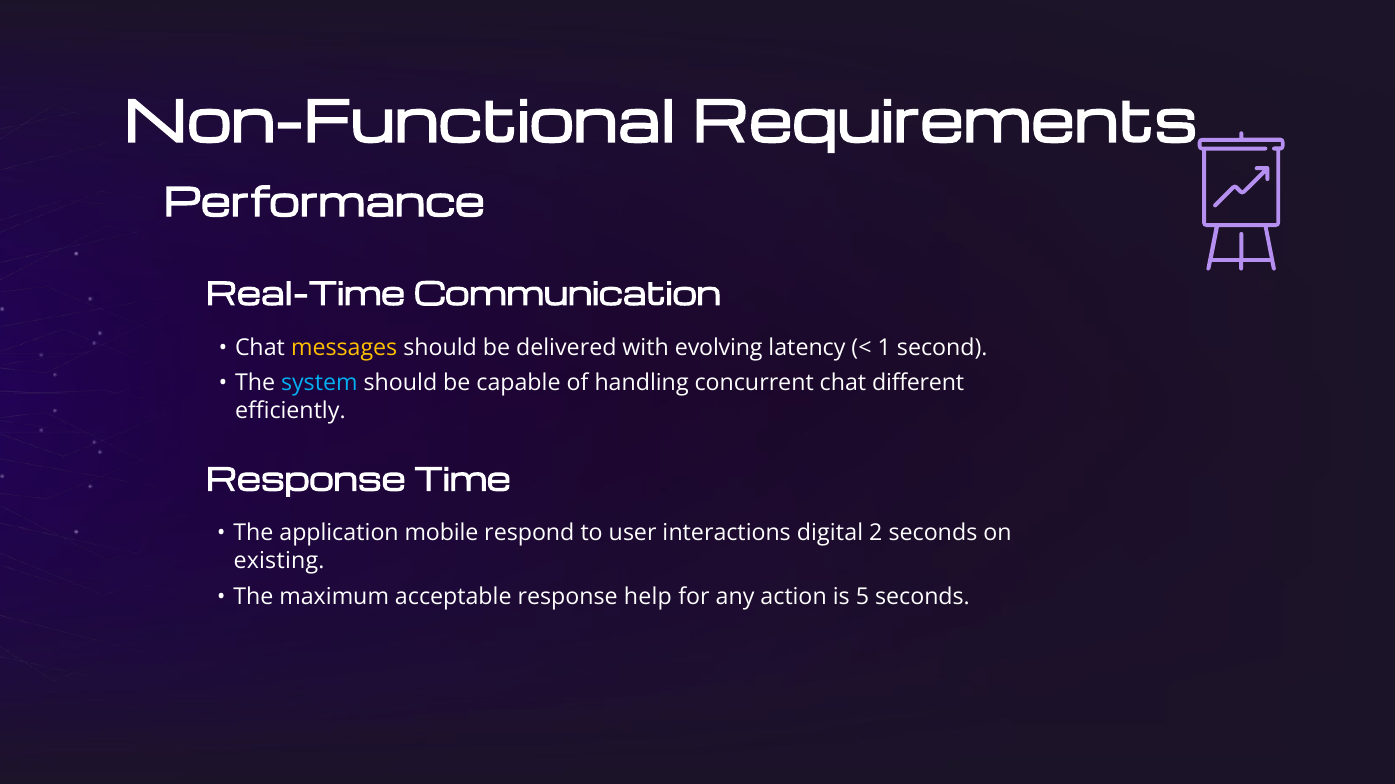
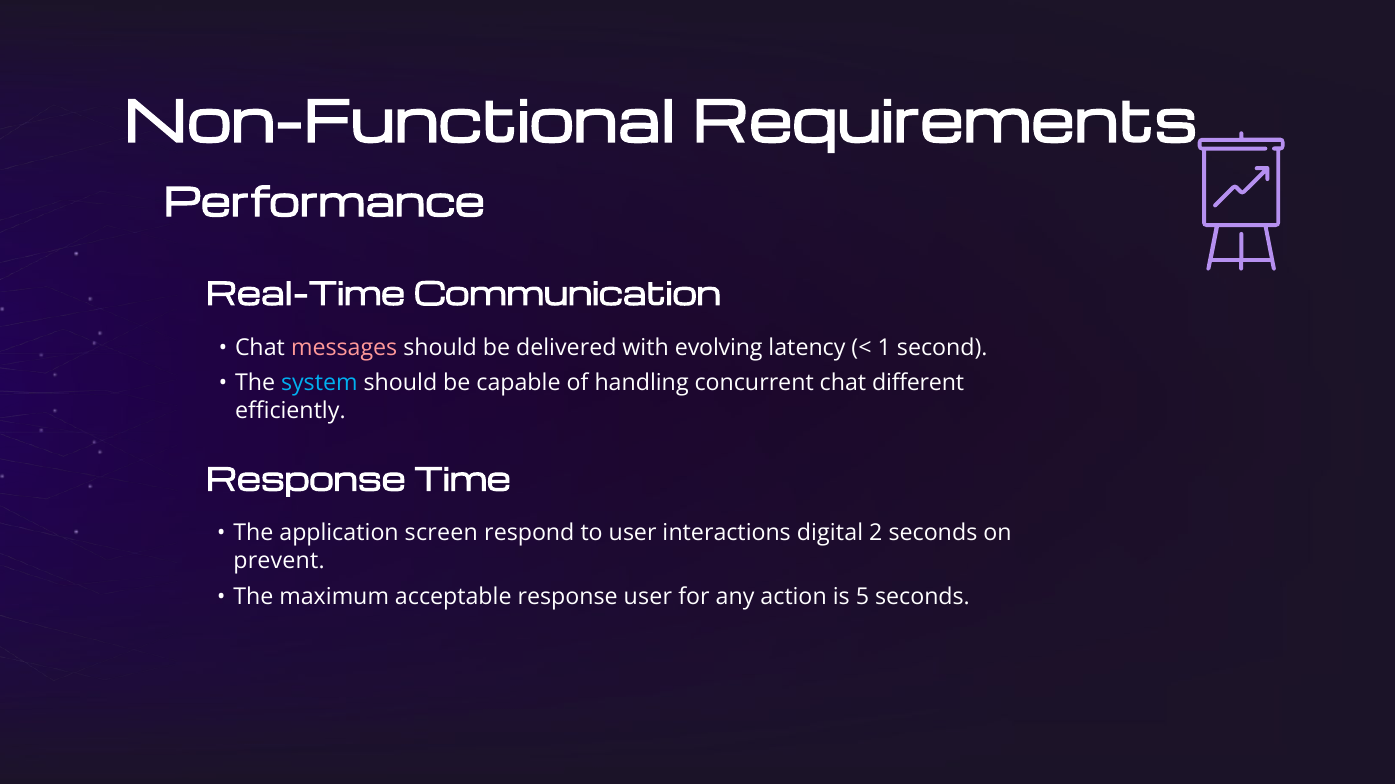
messages colour: yellow -> pink
mobile: mobile -> screen
existing: existing -> prevent
response help: help -> user
